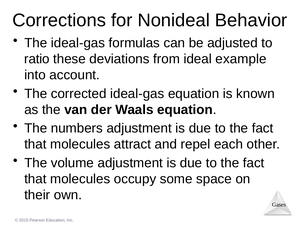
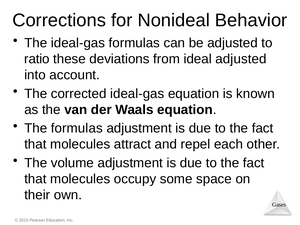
ideal example: example -> adjusted
The numbers: numbers -> formulas
